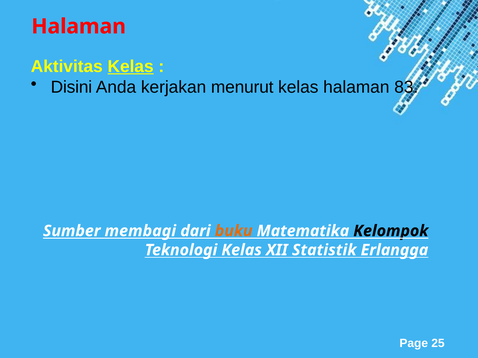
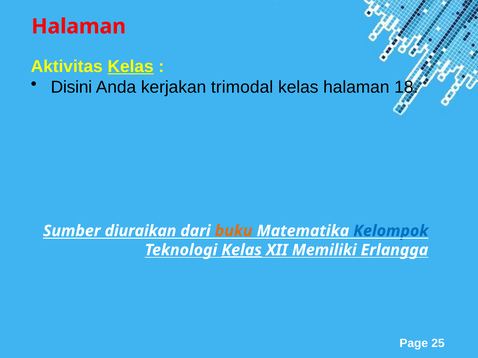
menurut: menurut -> trimodal
83: 83 -> 18
membagi: membagi -> diuraikan
Kelompok colour: black -> blue
Kelas at (242, 250) underline: none -> present
Statistik: Statistik -> Memiliki
